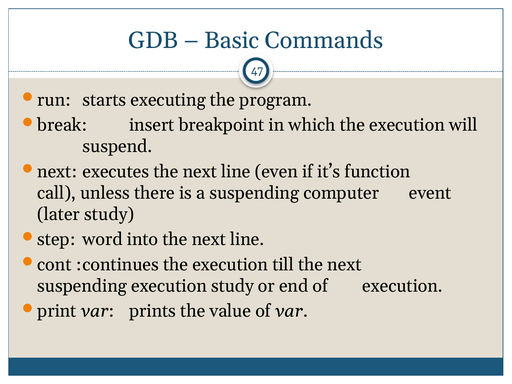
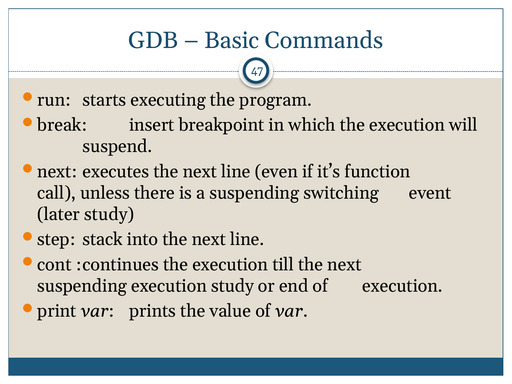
computer: computer -> switching
word: word -> stack
